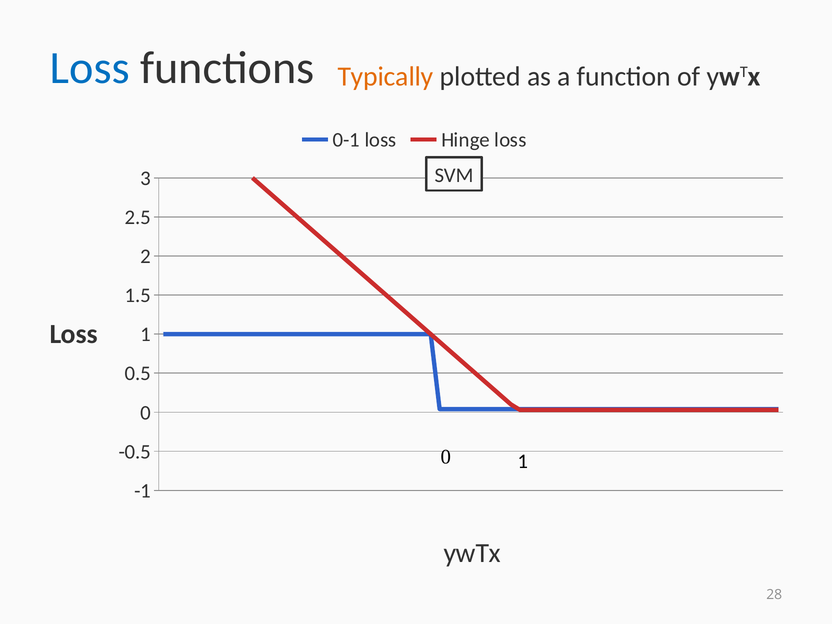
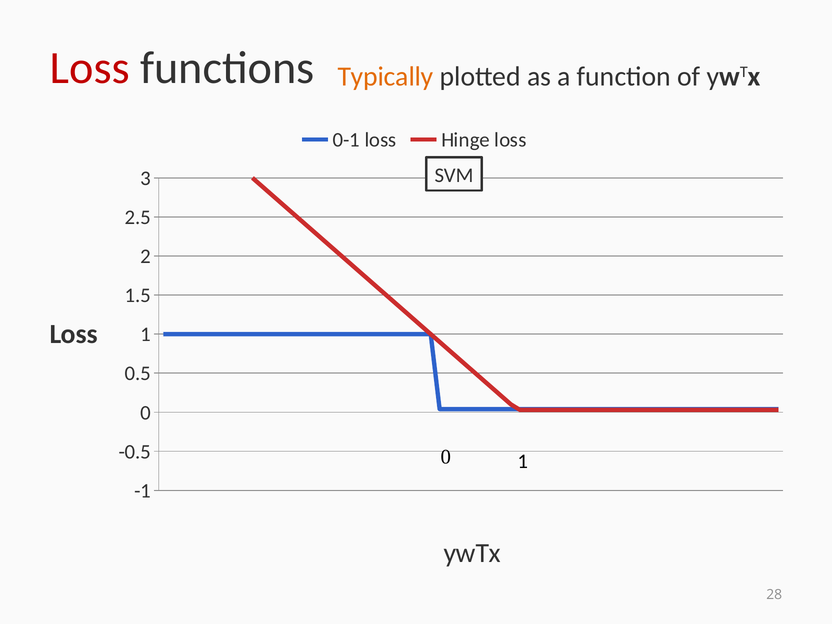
Loss at (90, 68) colour: blue -> red
